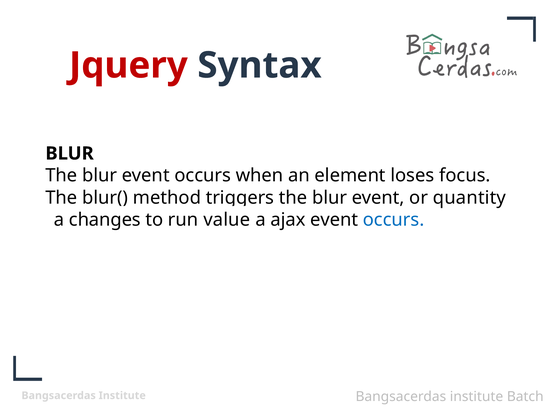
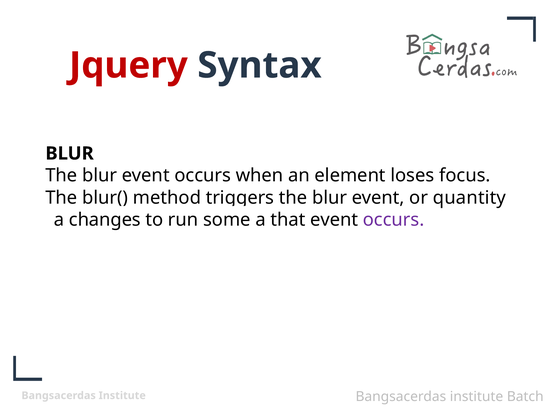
value: value -> some
ajax: ajax -> that
occurs at (394, 220) colour: blue -> purple
